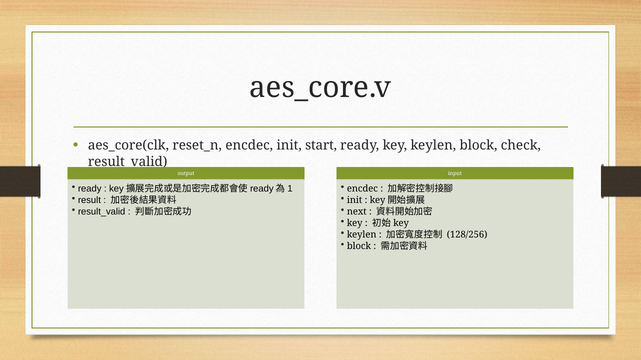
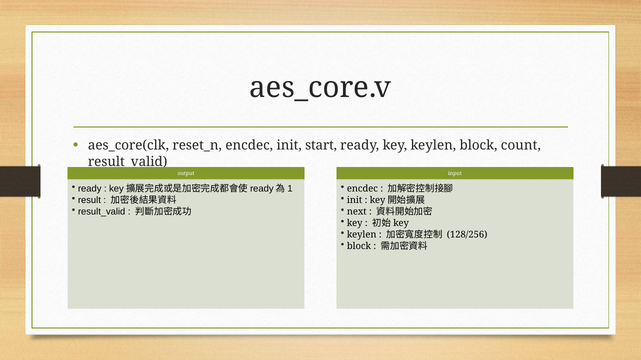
check: check -> count
